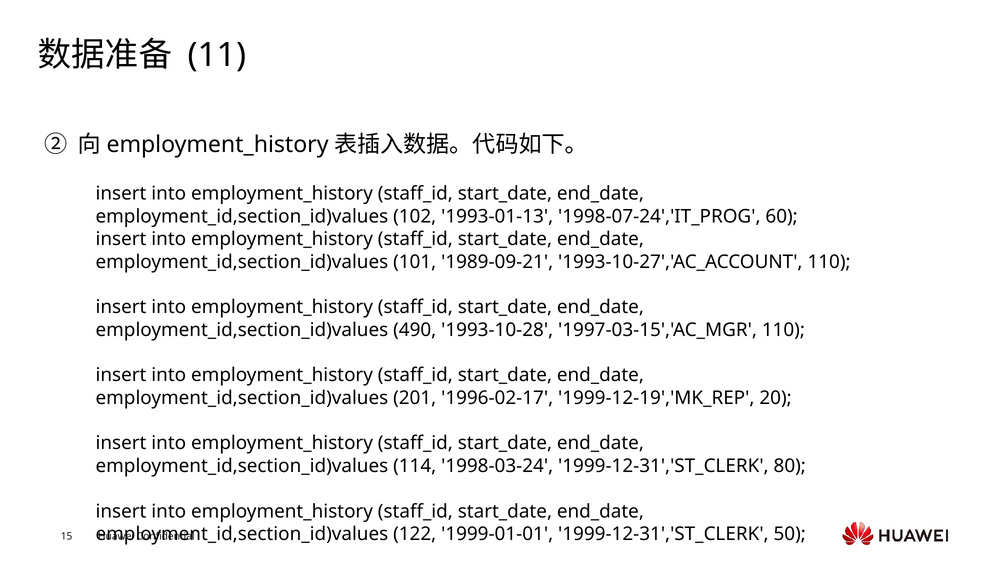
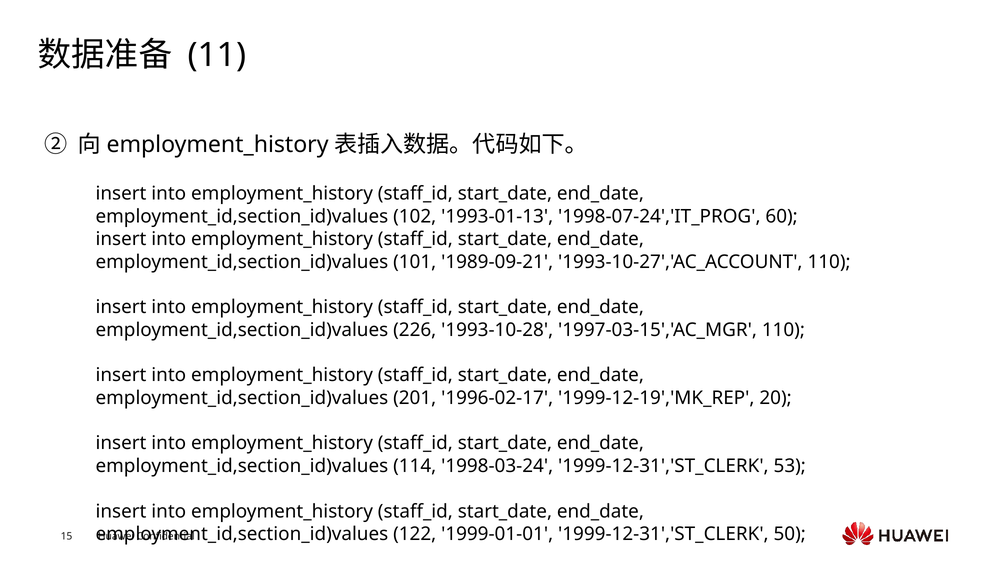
490: 490 -> 226
80: 80 -> 53
